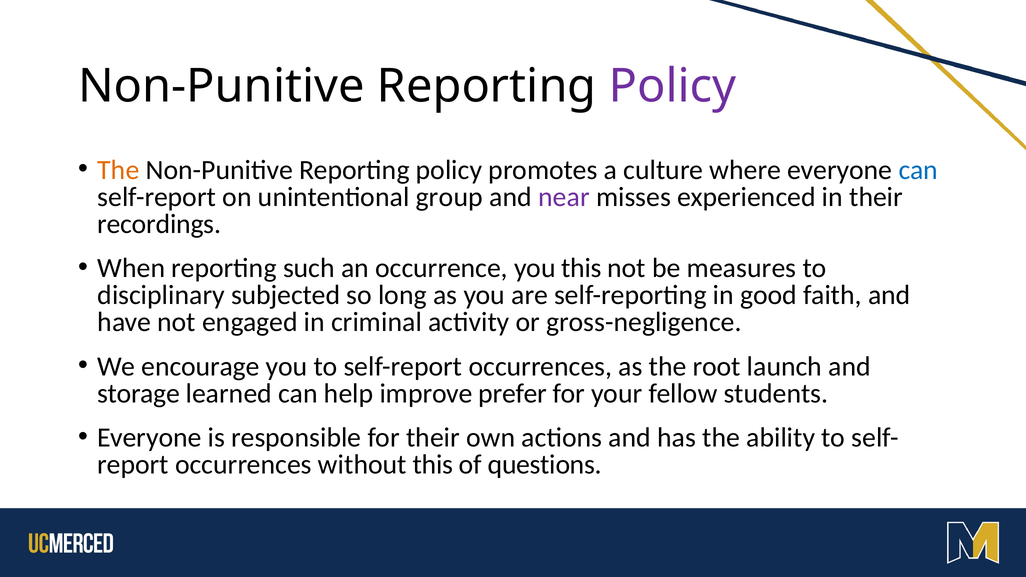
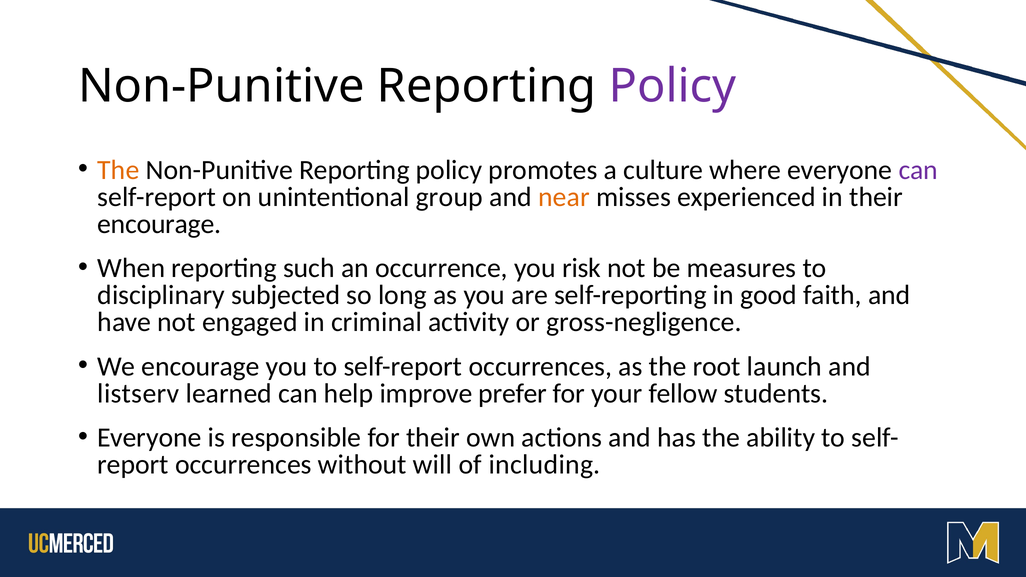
can at (918, 170) colour: blue -> purple
near colour: purple -> orange
recordings at (159, 224): recordings -> encourage
you this: this -> risk
storage: storage -> listserv
without this: this -> will
questions: questions -> including
